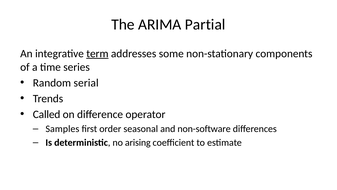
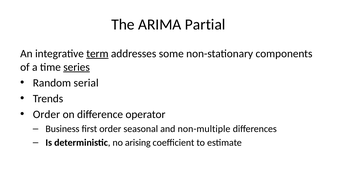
series underline: none -> present
Called at (47, 114): Called -> Order
Samples: Samples -> Business
non-software: non-software -> non-multiple
